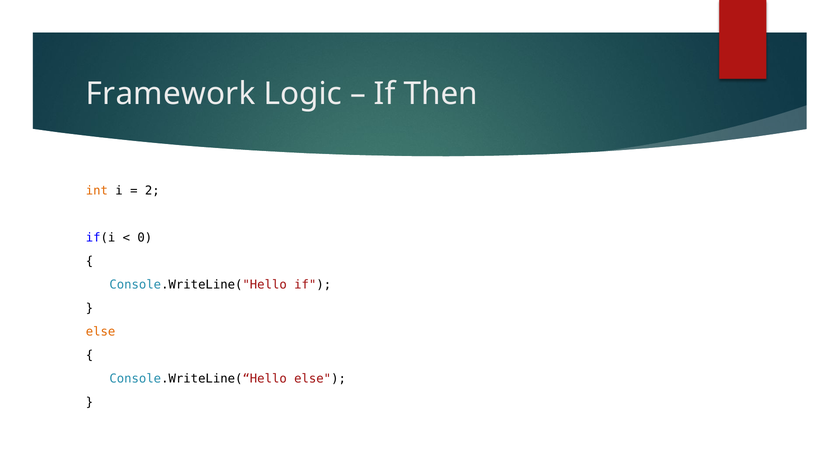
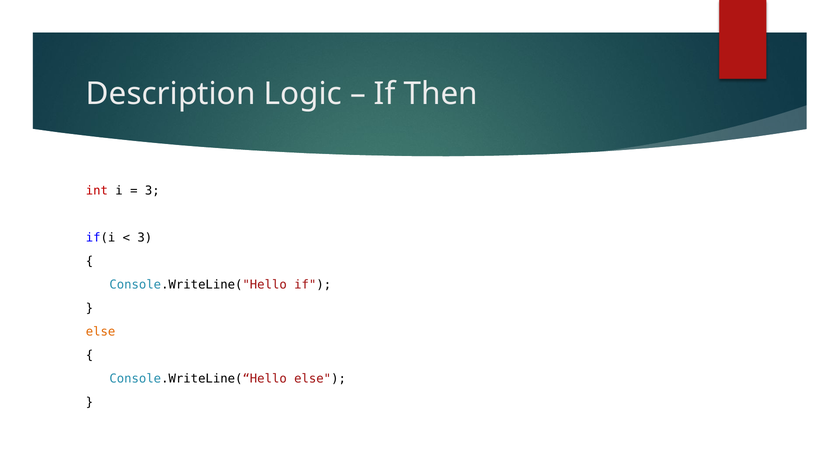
Framework: Framework -> Description
int colour: orange -> red
2 at (152, 191): 2 -> 3
0 at (145, 238): 0 -> 3
